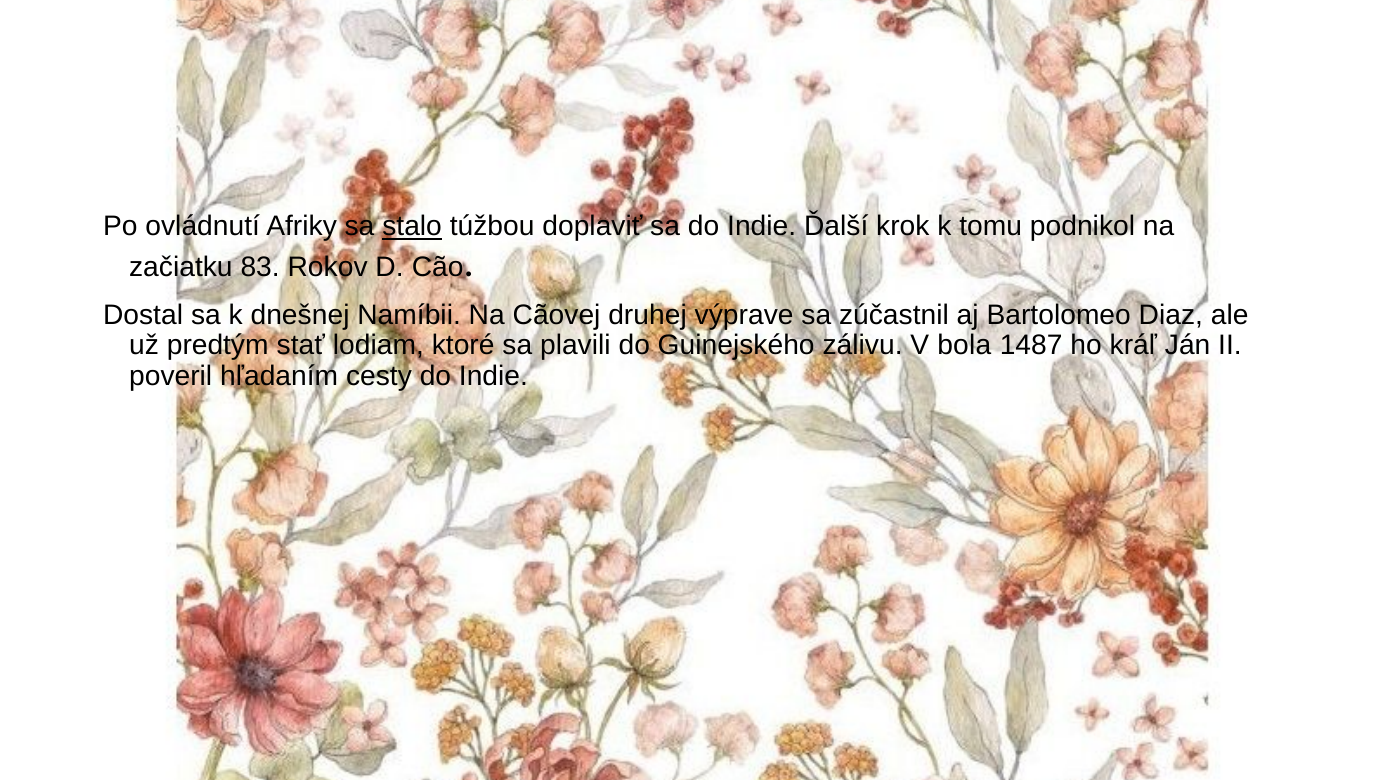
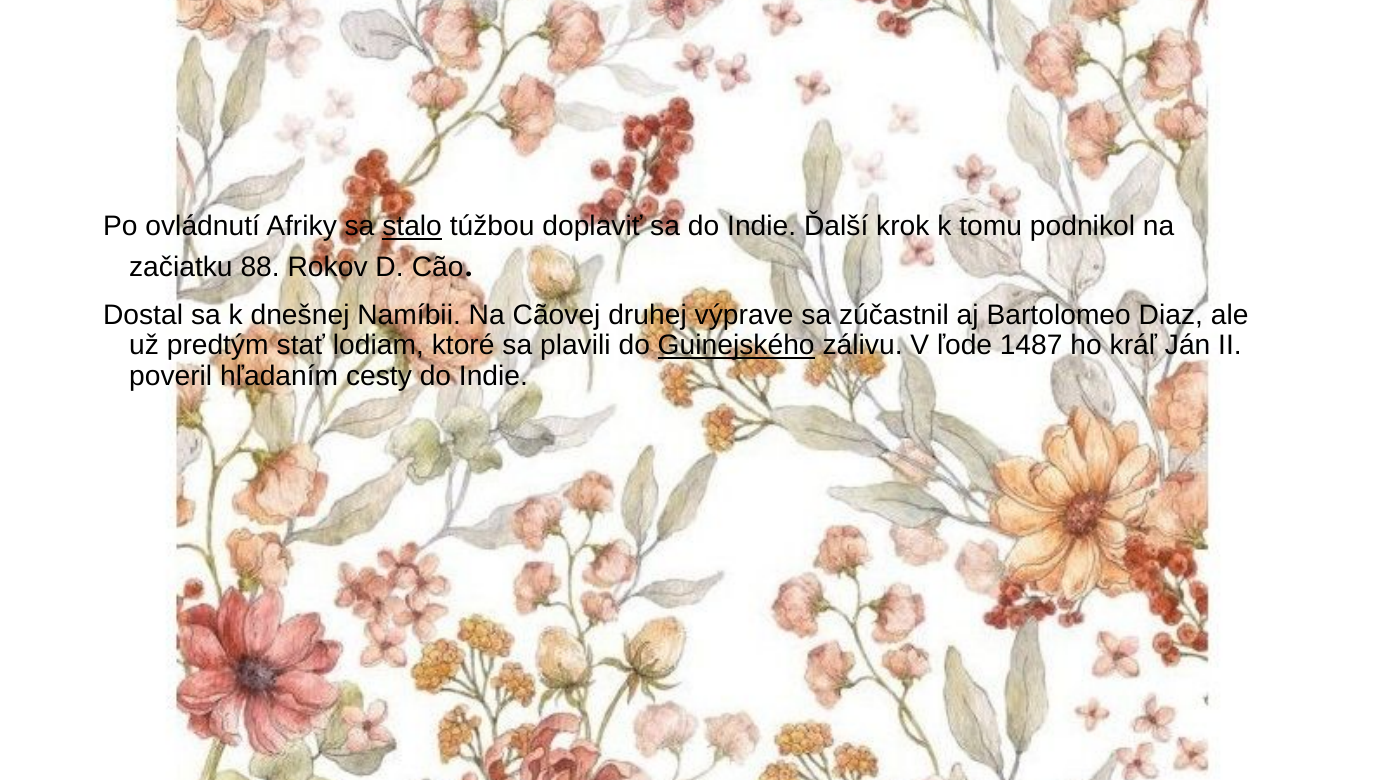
83: 83 -> 88
Guinejského underline: none -> present
bola: bola -> ľode
